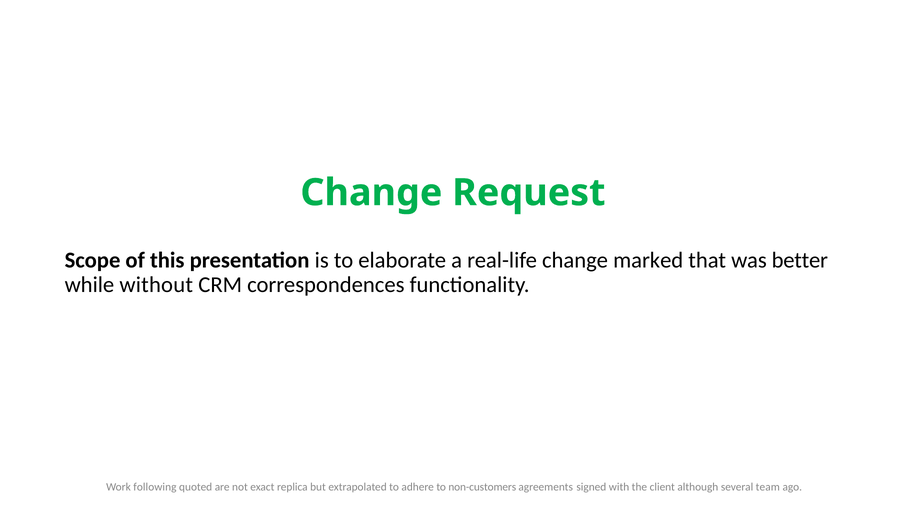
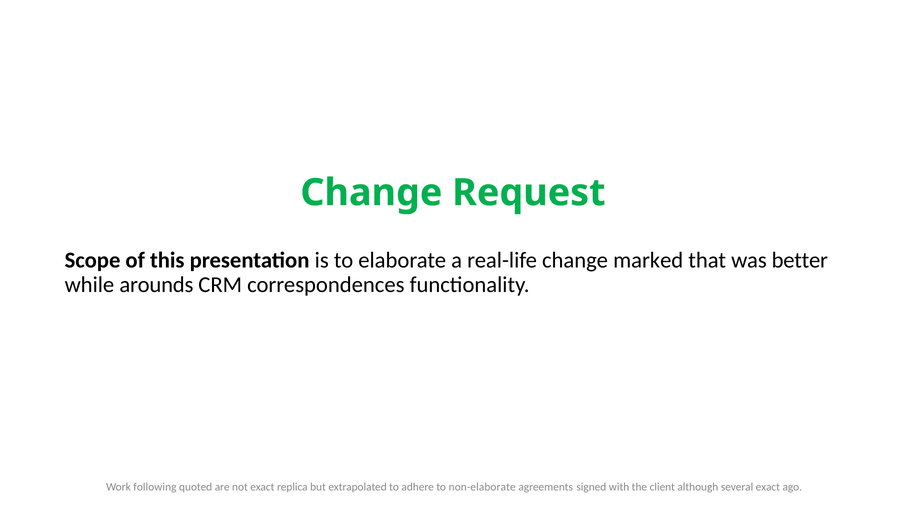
without: without -> arounds
non-customers: non-customers -> non-elaborate
several team: team -> exact
